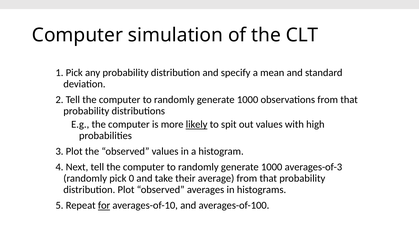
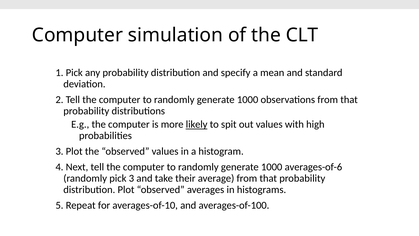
averages-of-3: averages-of-3 -> averages-of-6
pick 0: 0 -> 3
for underline: present -> none
